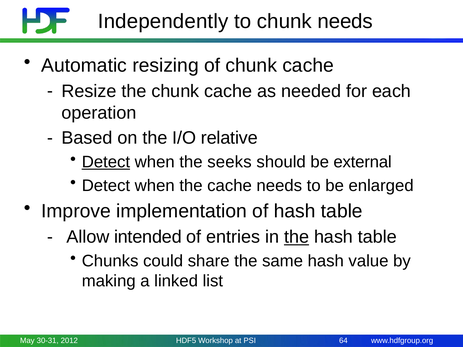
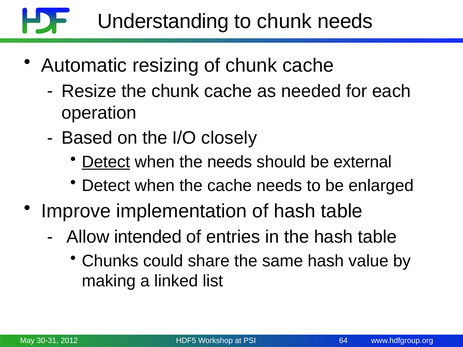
Independently: Independently -> Understanding
relative: relative -> closely
the seeks: seeks -> needs
the at (297, 237) underline: present -> none
